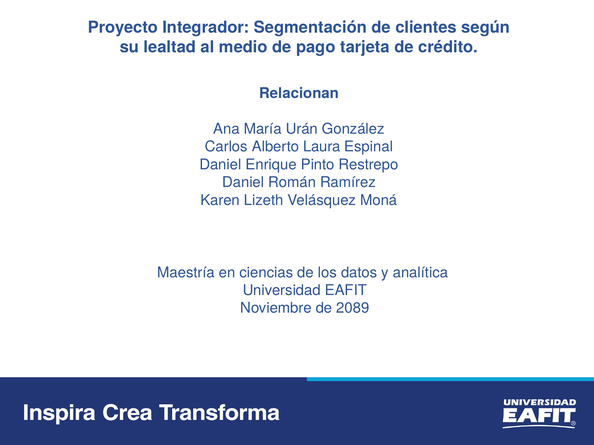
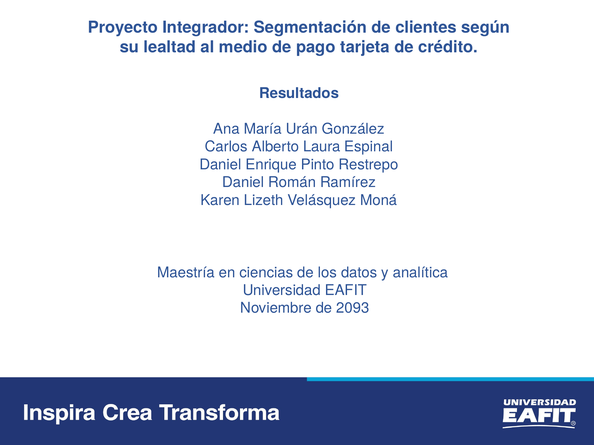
Relacionan: Relacionan -> Resultados
2089: 2089 -> 2093
